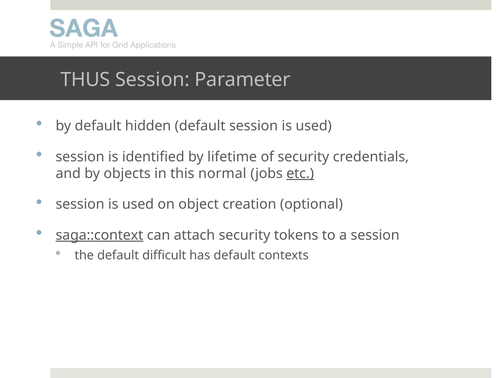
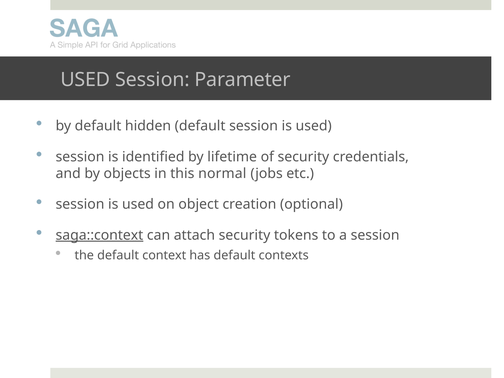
THUS at (85, 80): THUS -> USED
etc underline: present -> none
difficult: difficult -> context
